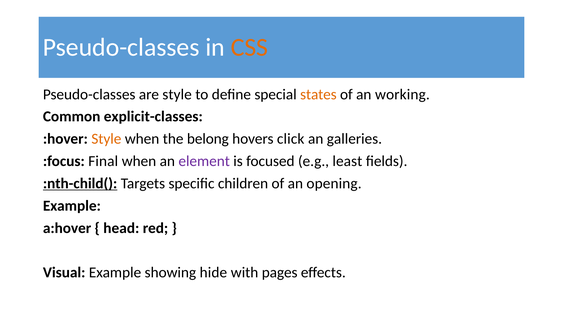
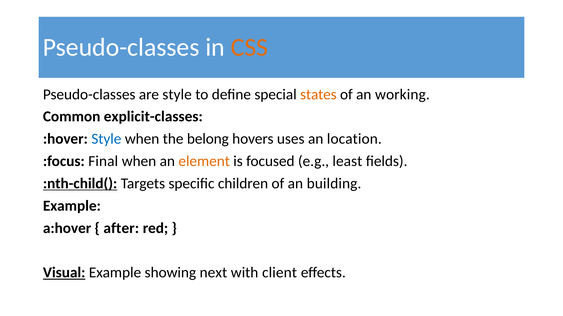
Style at (106, 139) colour: orange -> blue
click: click -> uses
galleries: galleries -> location
element colour: purple -> orange
opening: opening -> building
head: head -> after
Visual underline: none -> present
hide: hide -> next
pages: pages -> client
